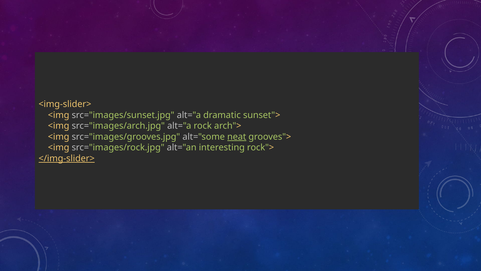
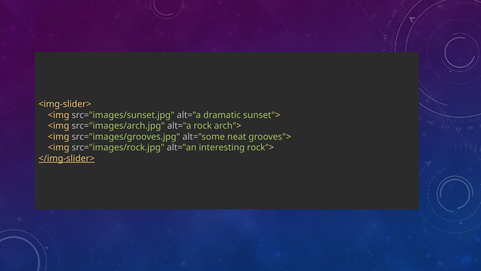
neat underline: present -> none
